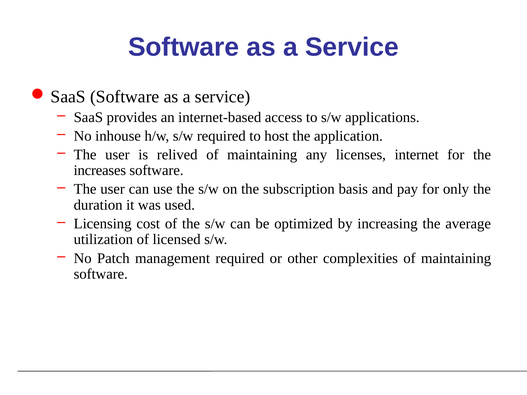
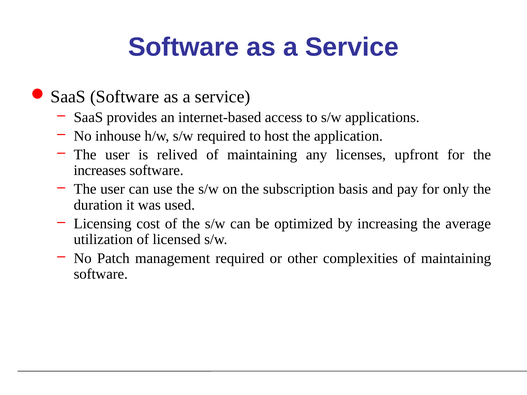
internet: internet -> upfront
